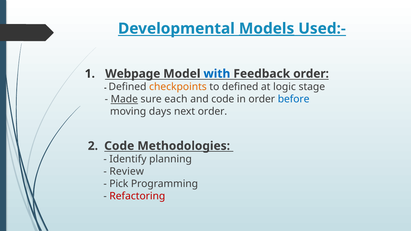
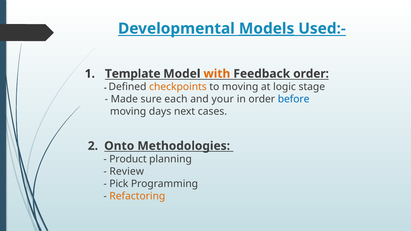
Webpage: Webpage -> Template
with colour: blue -> orange
to defined: defined -> moving
Made underline: present -> none
and code: code -> your
next order: order -> cases
2 Code: Code -> Onto
Identify: Identify -> Product
Refactoring colour: red -> orange
